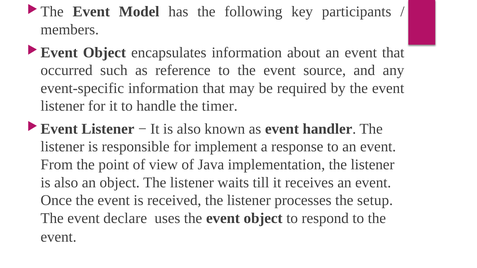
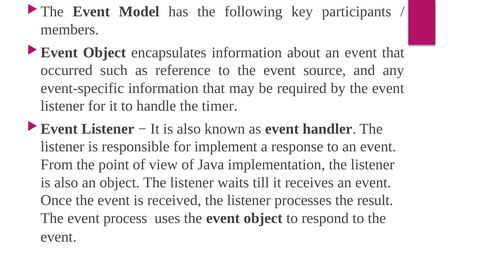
setup: setup -> result
declare: declare -> process
